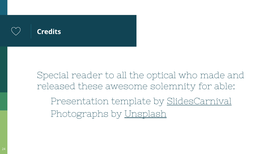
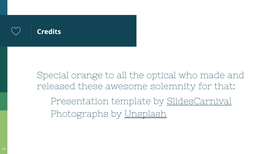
reader: reader -> orange
able: able -> that
